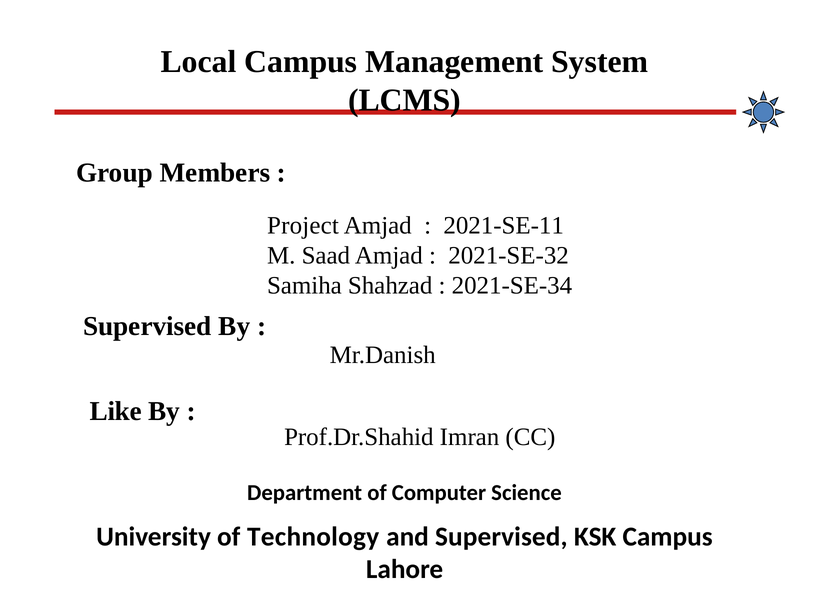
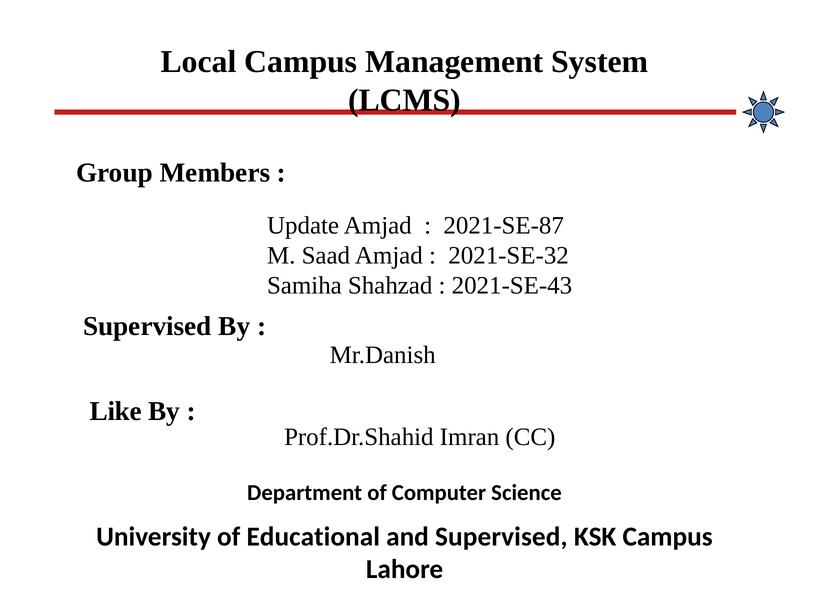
Project: Project -> Update
2021-SE-11: 2021-SE-11 -> 2021-SE-87
2021-SE-34: 2021-SE-34 -> 2021-SE-43
Technology: Technology -> Educational
